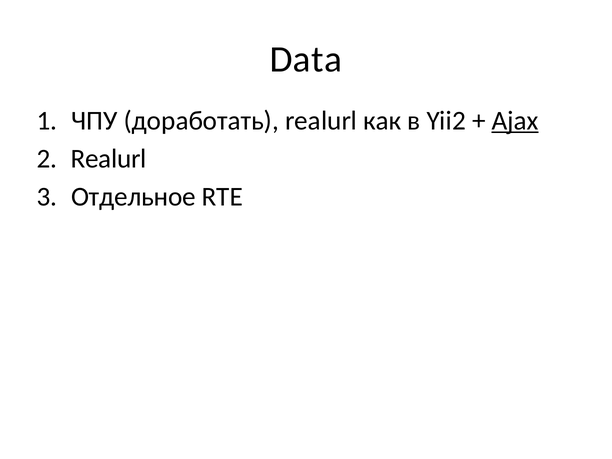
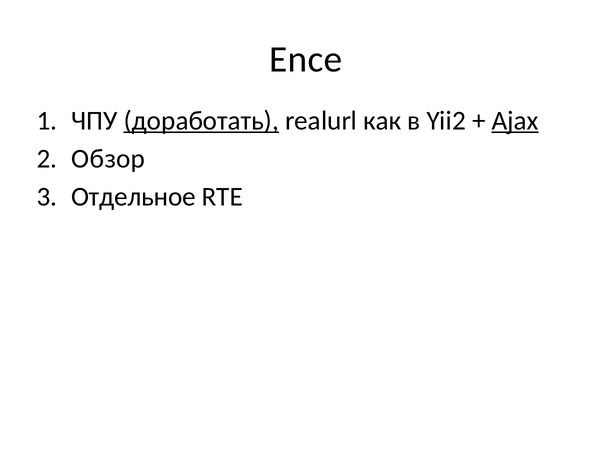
Data: Data -> Ence
доработать underline: none -> present
Realurl at (109, 159): Realurl -> Обзор
